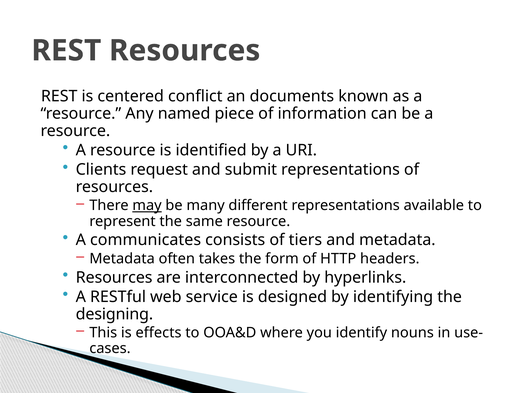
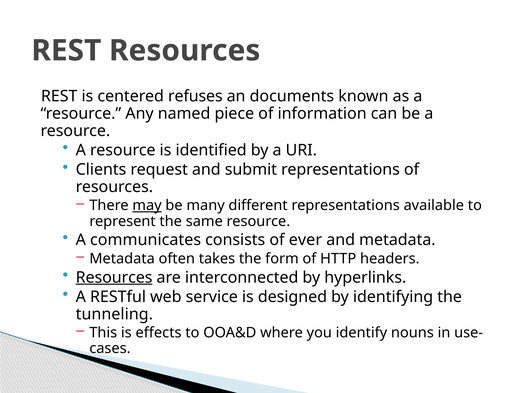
conflict: conflict -> refuses
tiers: tiers -> ever
Resources at (114, 277) underline: none -> present
designing: designing -> tunneling
